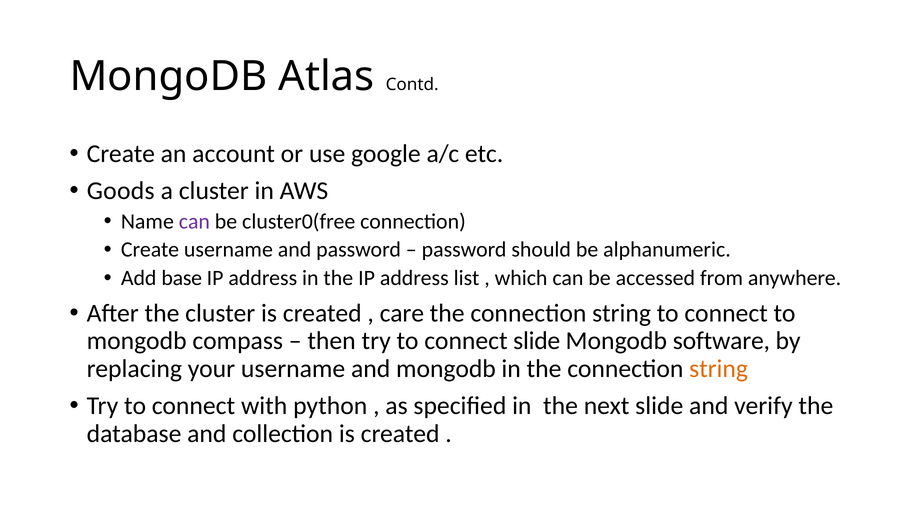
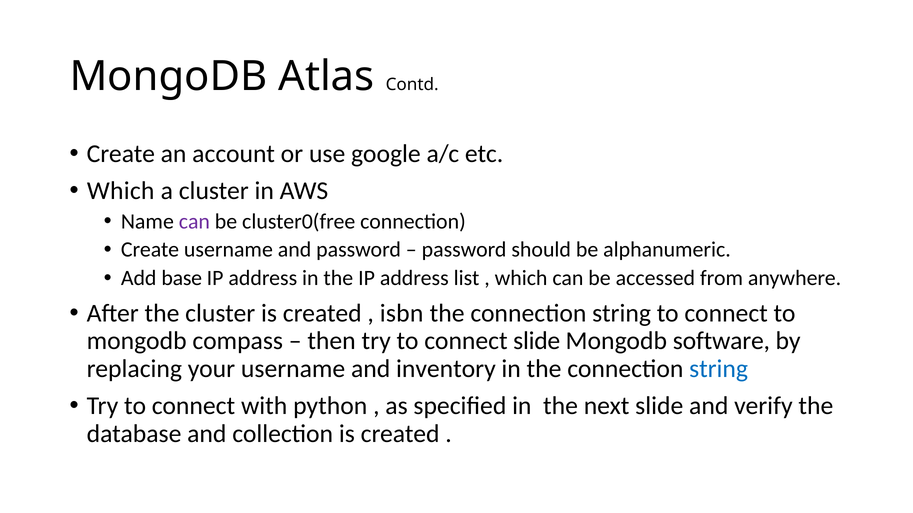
Goods at (121, 191): Goods -> Which
care: care -> isbn
and mongodb: mongodb -> inventory
string at (719, 369) colour: orange -> blue
